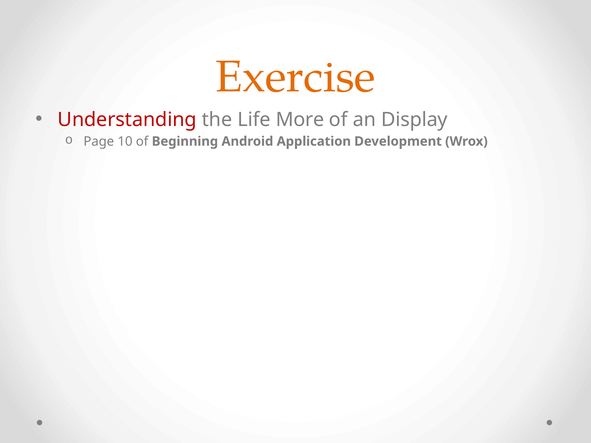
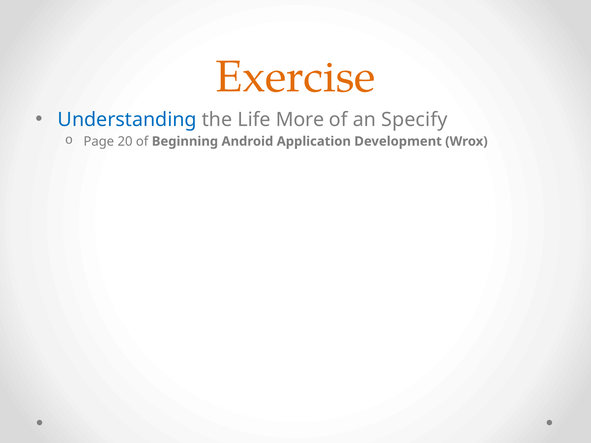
Understanding colour: red -> blue
Display: Display -> Specify
10: 10 -> 20
